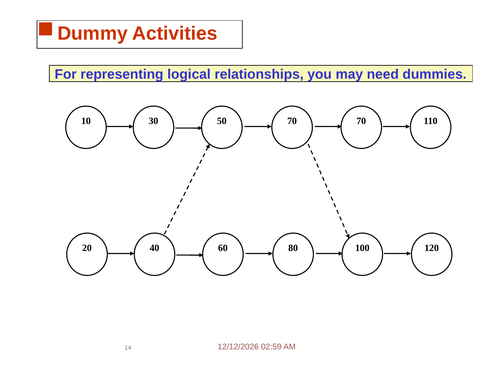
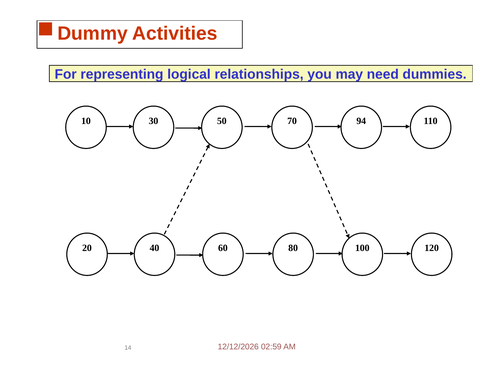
10 70: 70 -> 94
